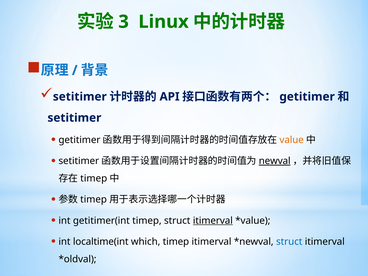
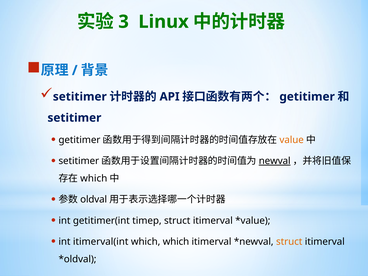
timep at (94, 178): timep -> which
timep at (94, 200): timep -> oldval
itimerval at (213, 221) underline: present -> none
localtime(int: localtime(int -> itimerval(int
which timep: timep -> which
struct at (289, 242) colour: blue -> orange
